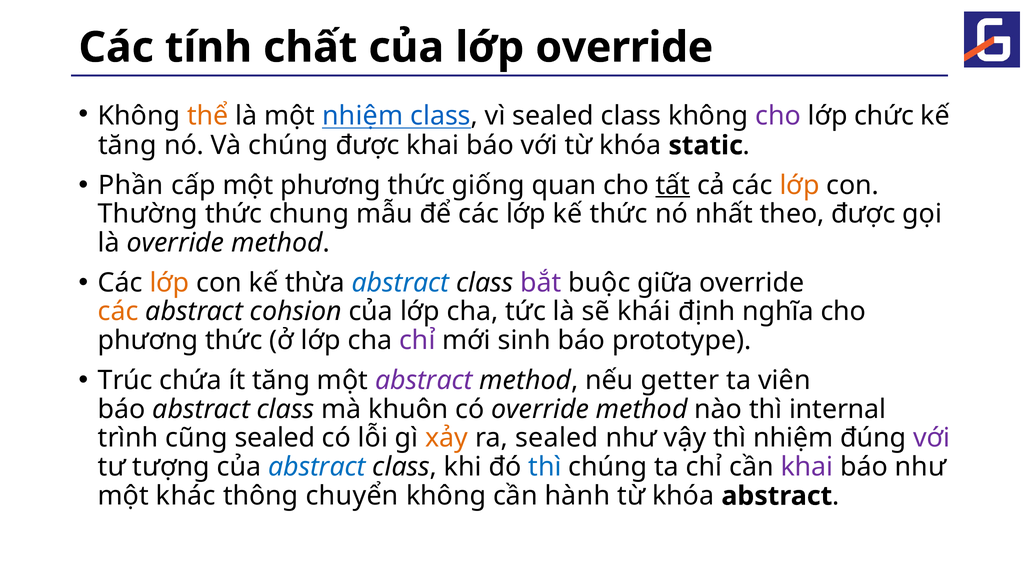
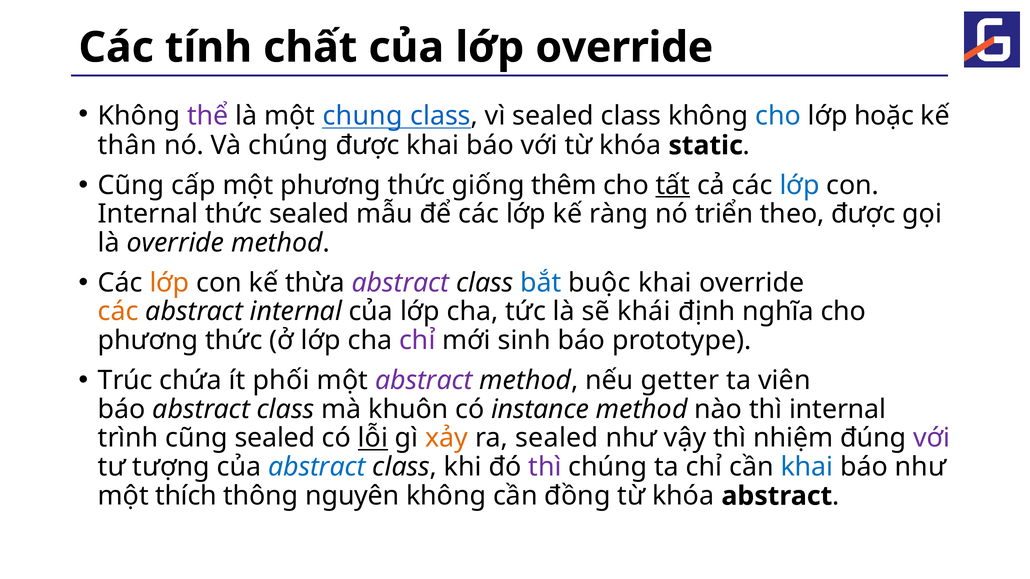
thể colour: orange -> purple
một nhiệm: nhiệm -> chung
cho at (778, 116) colour: purple -> blue
chức: chức -> hoặc
tăng at (127, 146): tăng -> thân
Phần at (131, 185): Phần -> Cũng
quan: quan -> thêm
lớp at (800, 185) colour: orange -> blue
Thường at (148, 214): Thường -> Internal
thức chung: chung -> sealed
kế thức: thức -> ràng
nhất: nhất -> triển
abstract at (400, 283) colour: blue -> purple
bắt colour: purple -> blue
buộc giữa: giữa -> khai
abstract cohsion: cohsion -> internal
ít tăng: tăng -> phối
có override: override -> instance
lỗi underline: none -> present
thì at (545, 467) colour: blue -> purple
khai at (807, 467) colour: purple -> blue
khác: khác -> thích
chuyển: chuyển -> nguyên
hành: hành -> đồng
